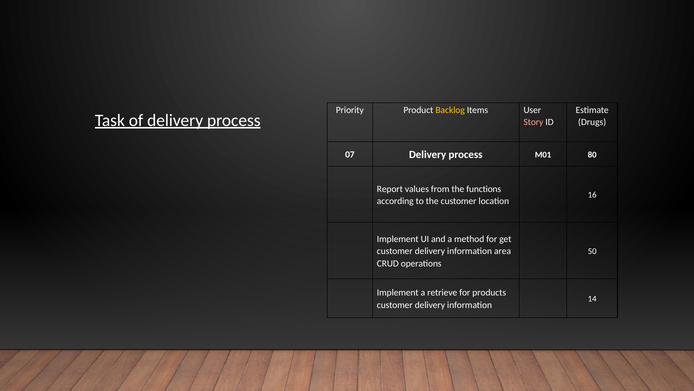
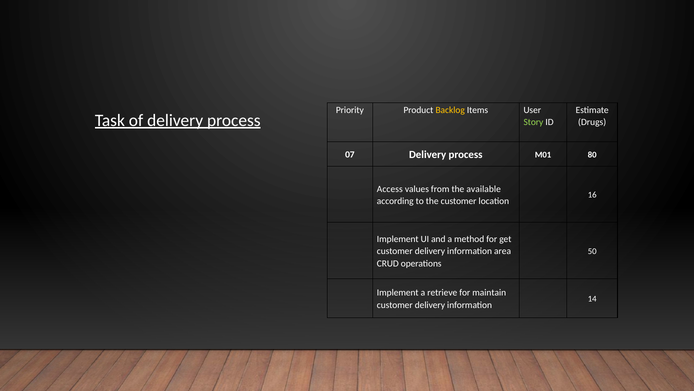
Story colour: pink -> light green
Report: Report -> Access
functions: functions -> available
products: products -> maintain
